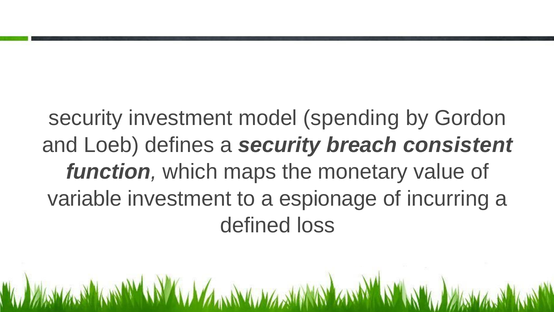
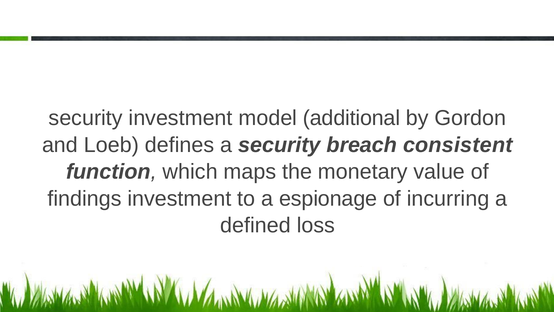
spending: spending -> additional
variable: variable -> findings
